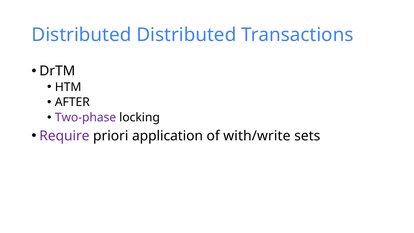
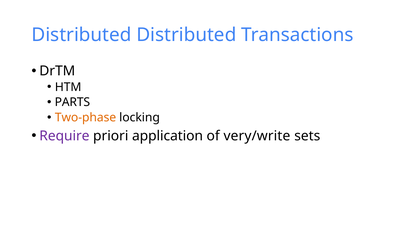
AFTER: AFTER -> PARTS
Two-phase colour: purple -> orange
with/write: with/write -> very/write
